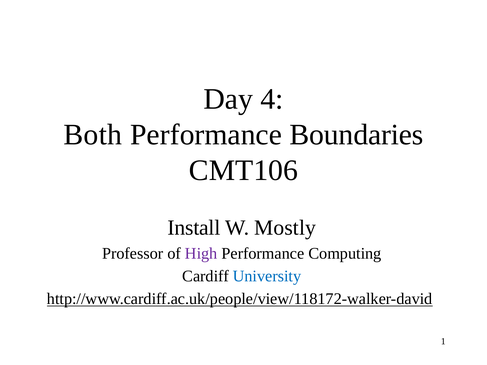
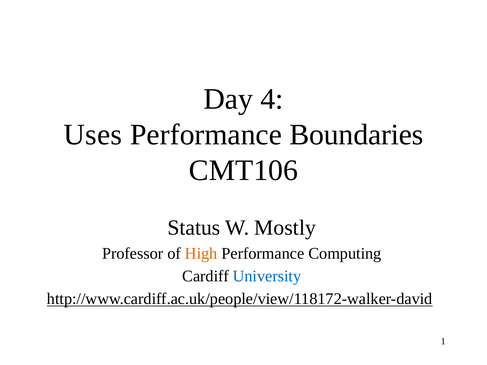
Both: Both -> Uses
Install: Install -> Status
High colour: purple -> orange
